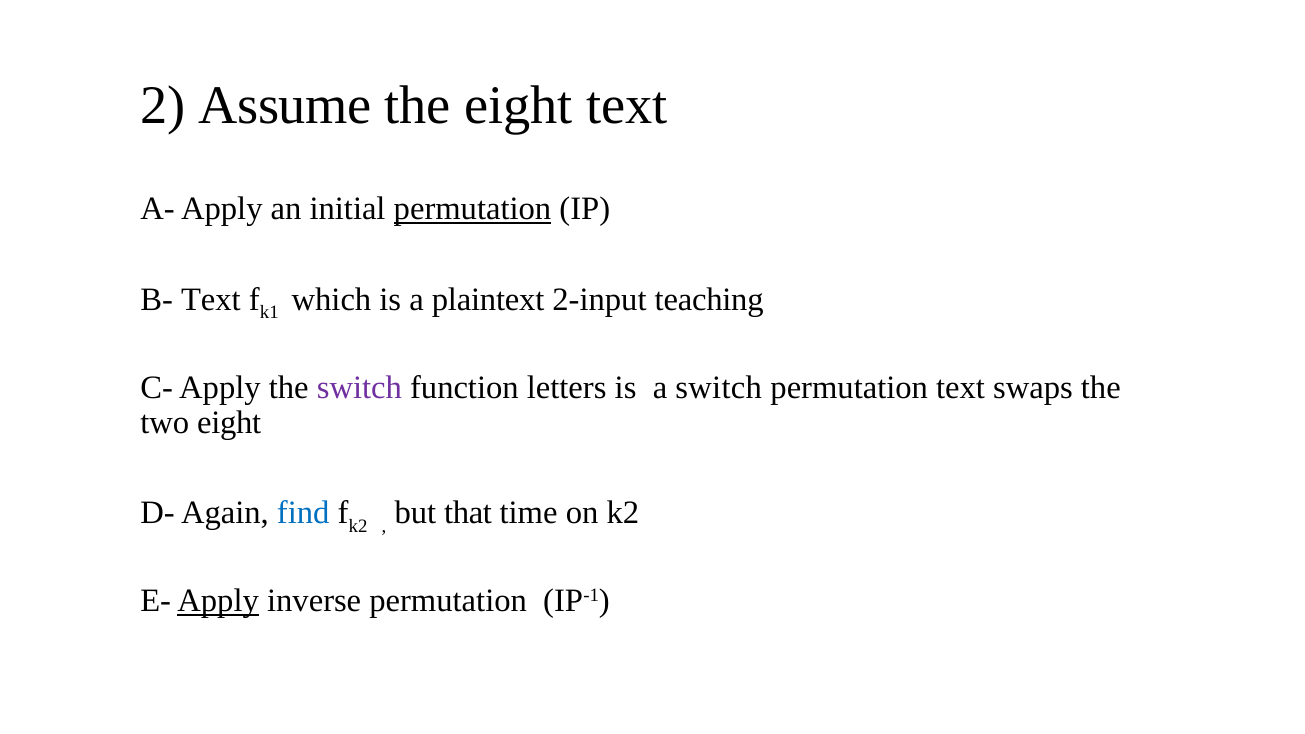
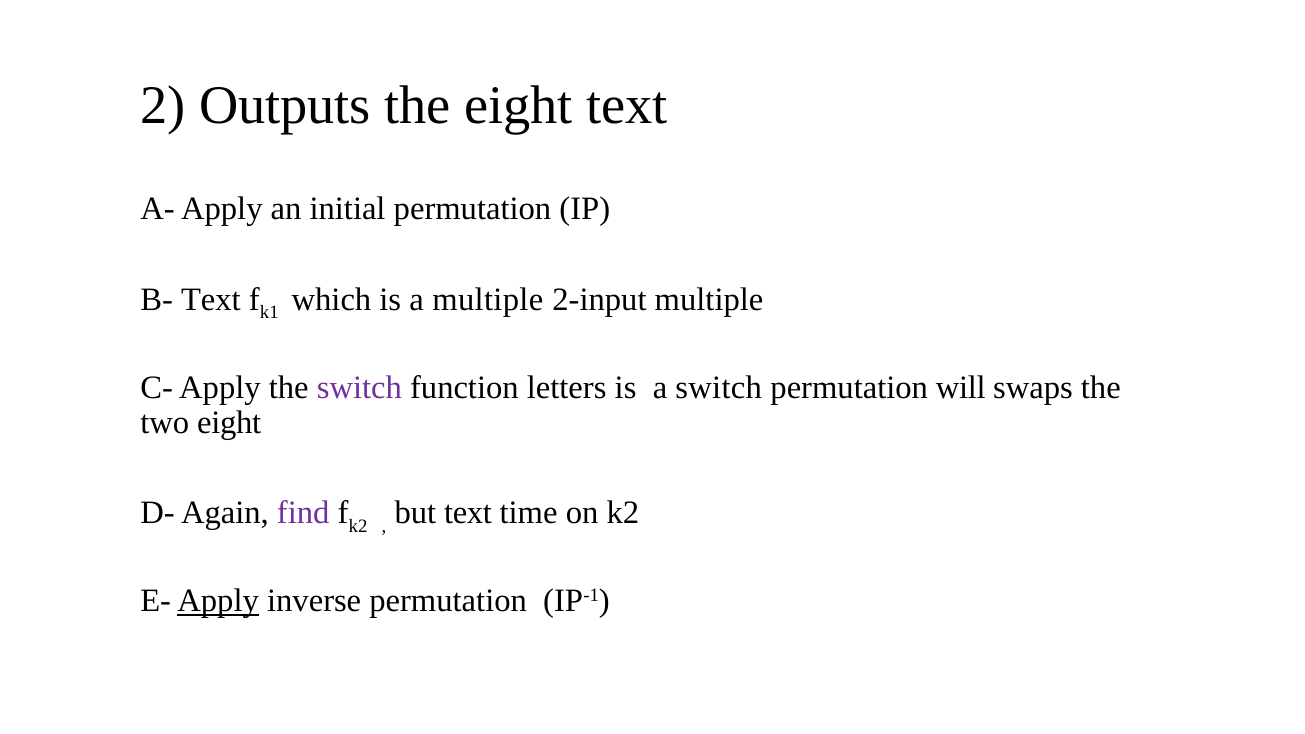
Assume: Assume -> Outputs
permutation at (472, 209) underline: present -> none
a plaintext: plaintext -> multiple
2-input teaching: teaching -> multiple
permutation text: text -> will
find colour: blue -> purple
but that: that -> text
